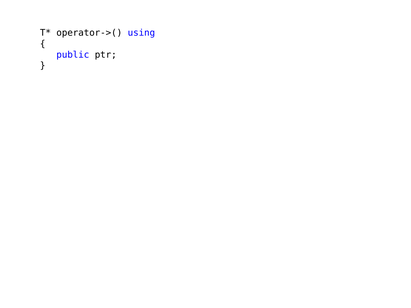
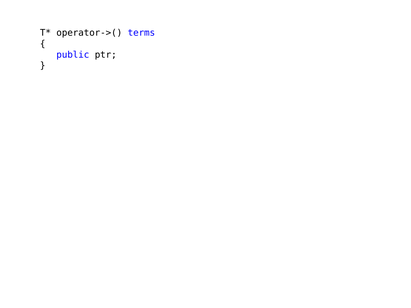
using: using -> terms
